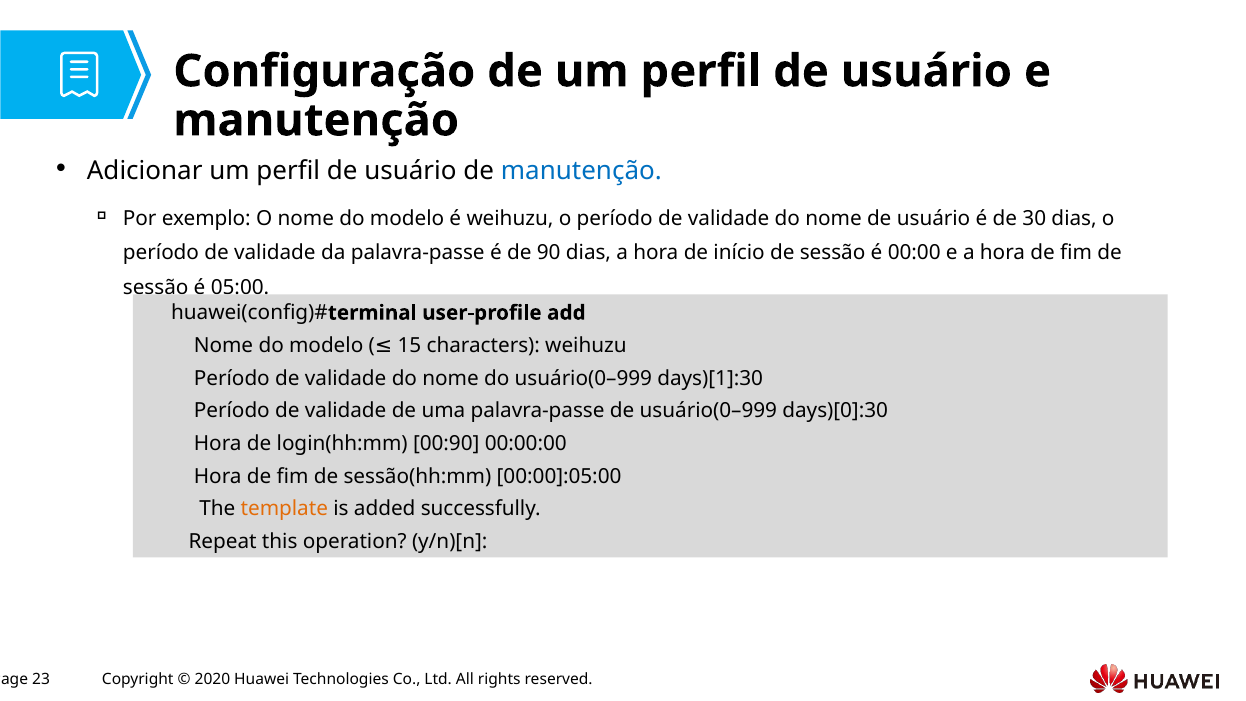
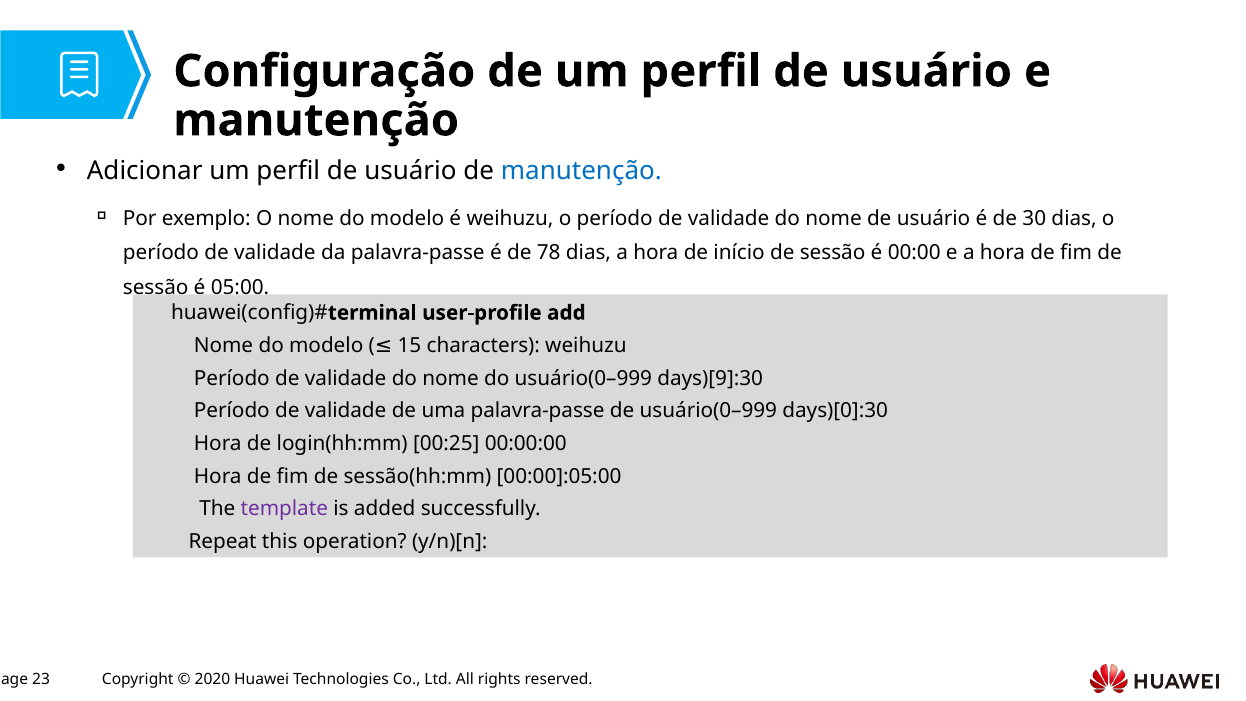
90: 90 -> 78
days)[1]:30: days)[1]:30 -> days)[9]:30
00:90: 00:90 -> 00:25
template colour: orange -> purple
